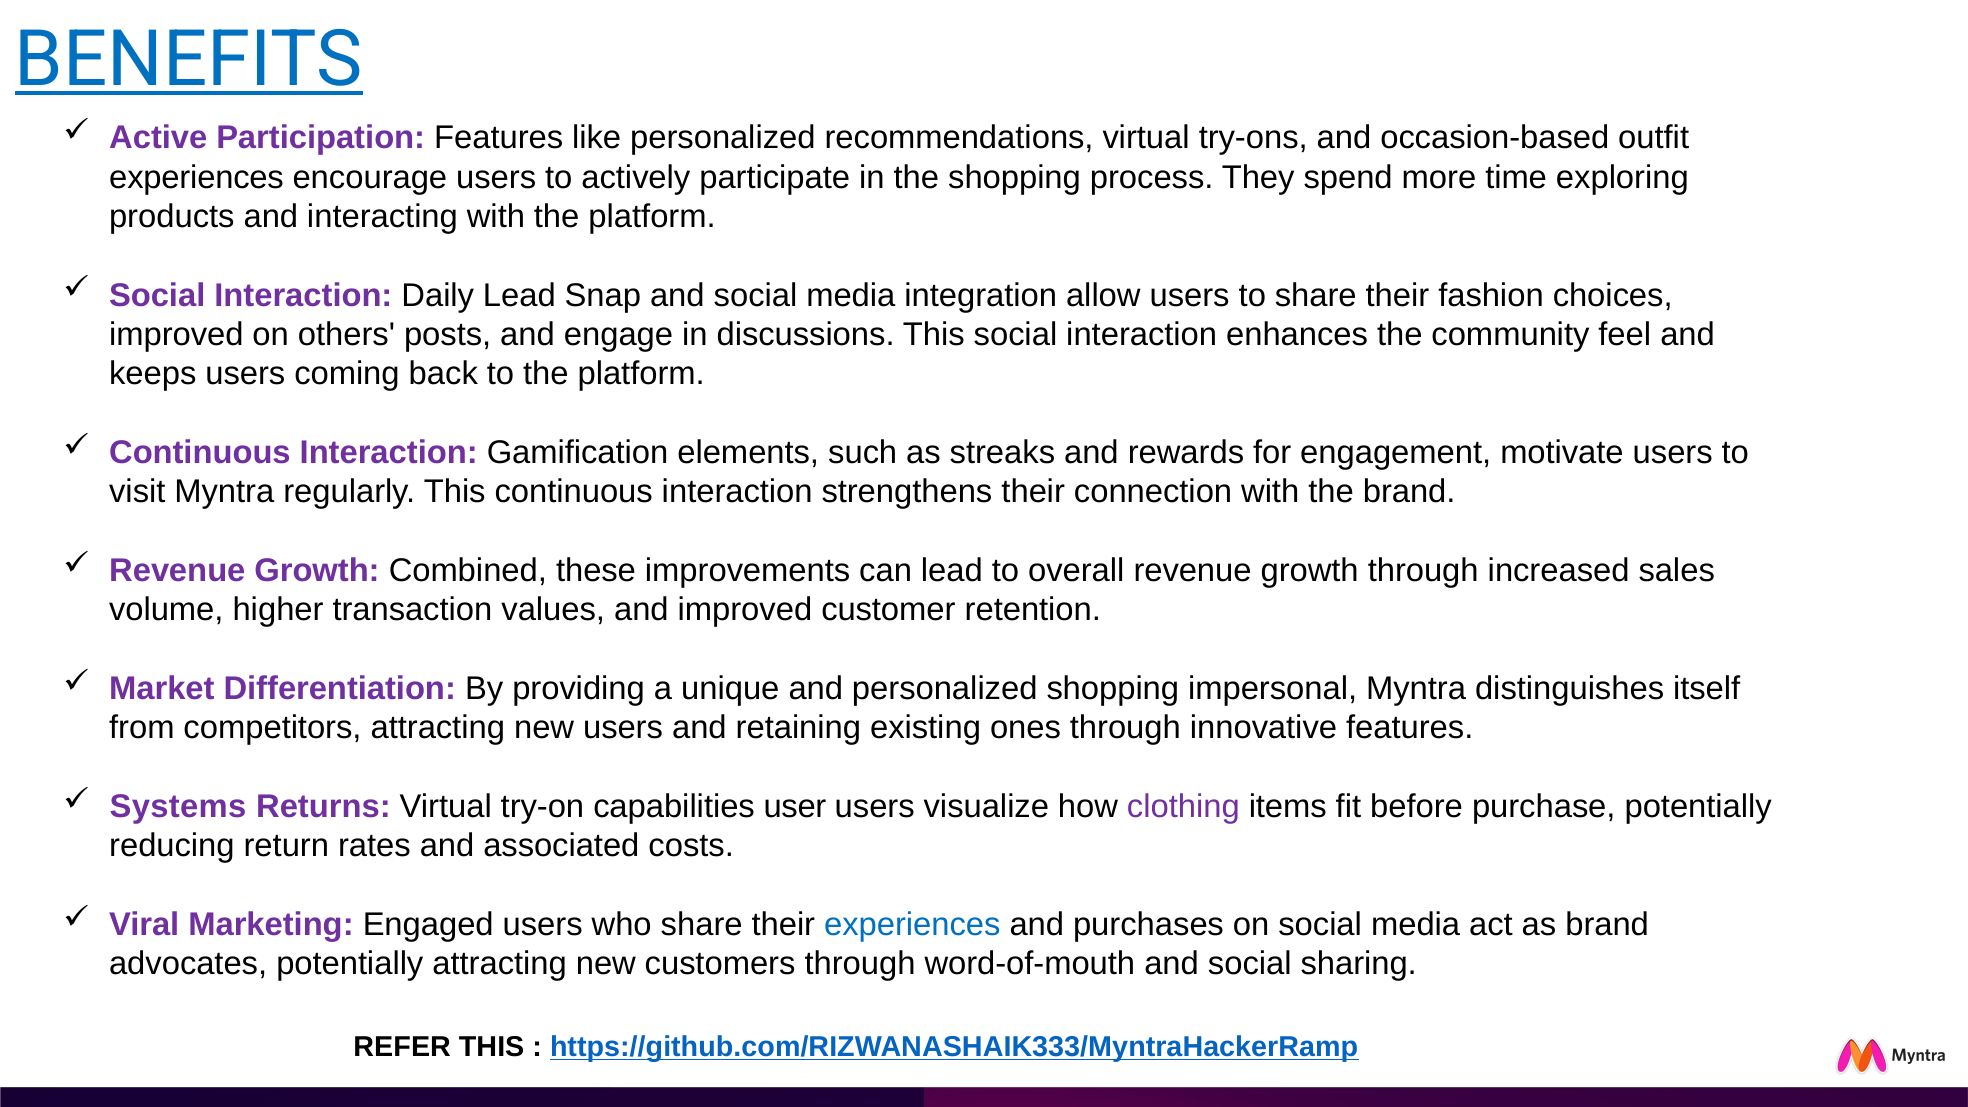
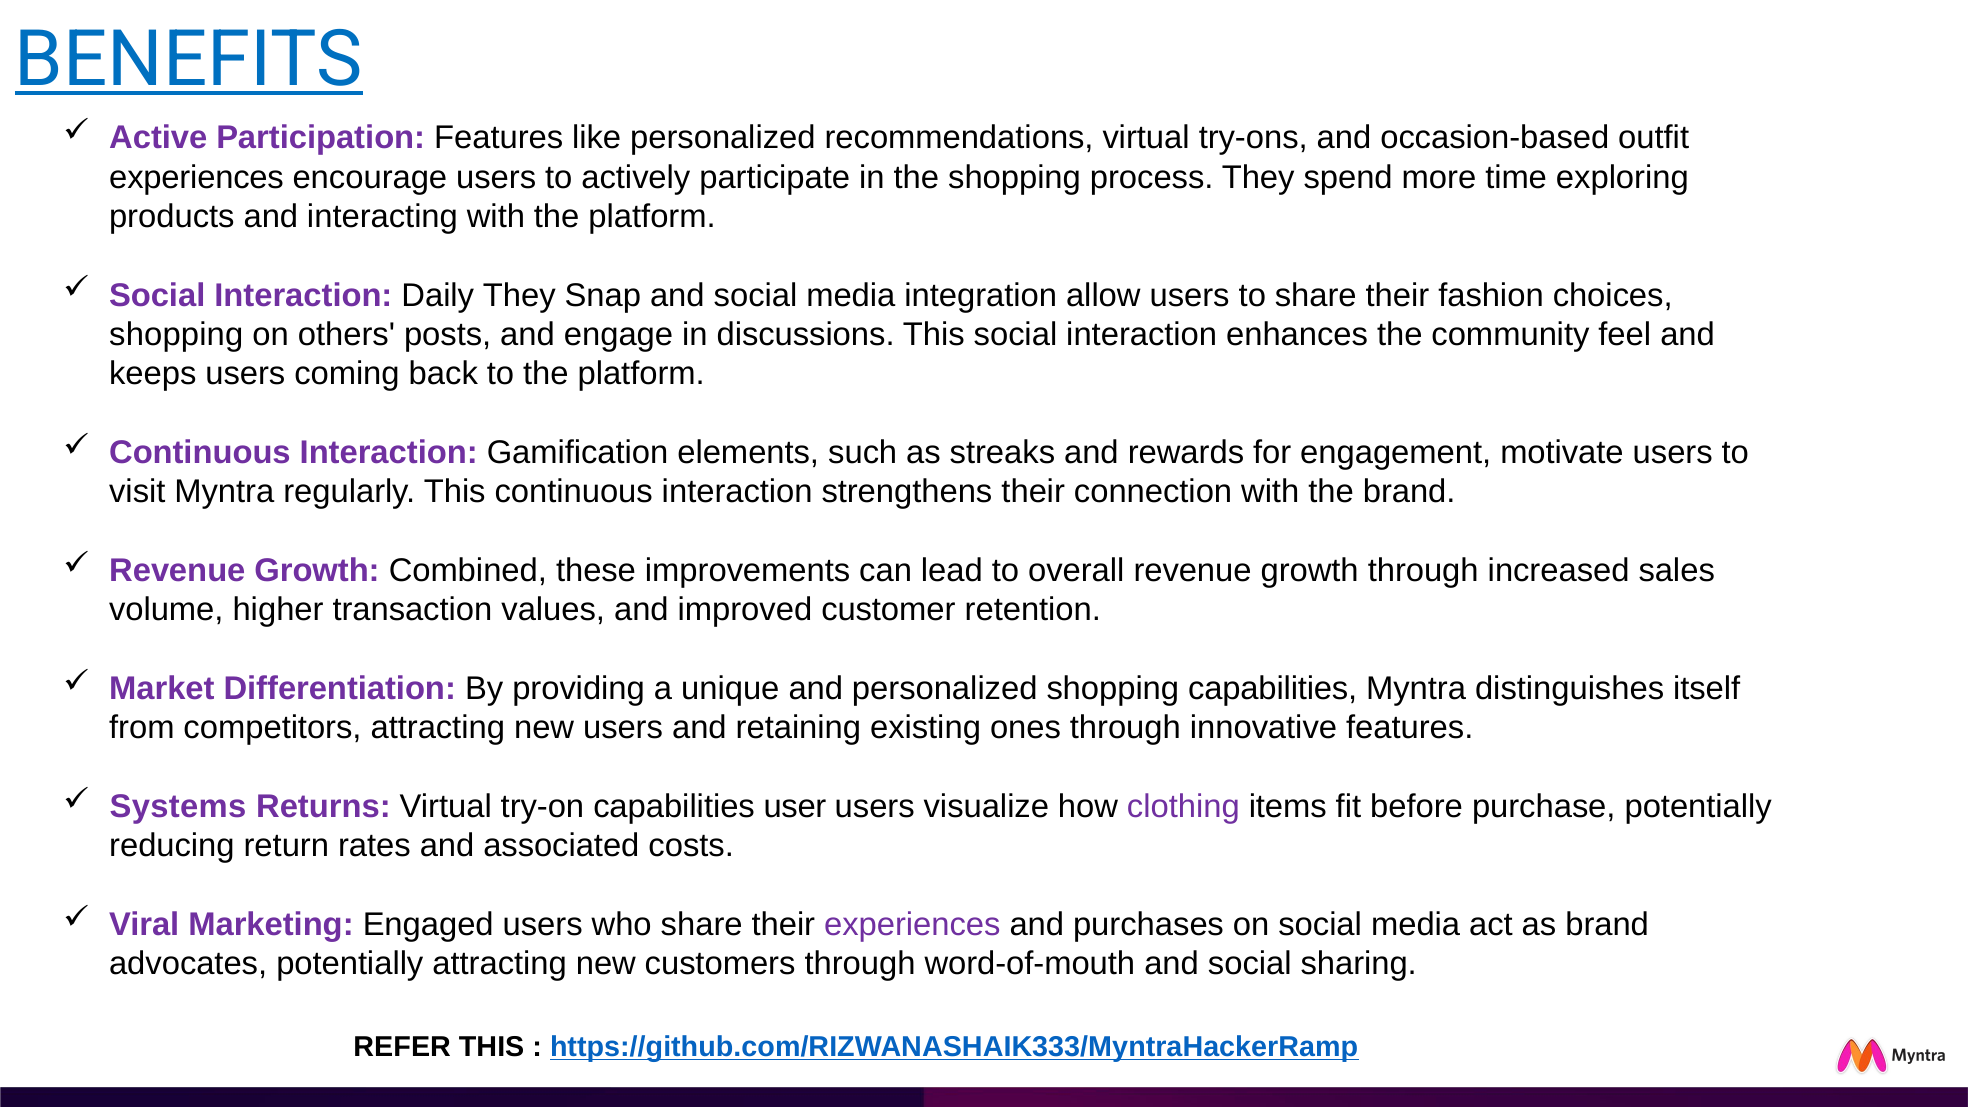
Daily Lead: Lead -> They
improved at (176, 335): improved -> shopping
shopping impersonal: impersonal -> capabilities
experiences at (912, 925) colour: blue -> purple
